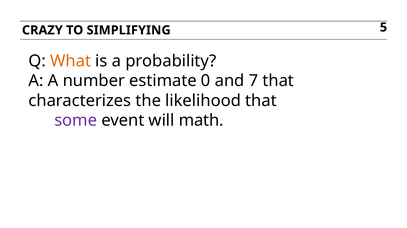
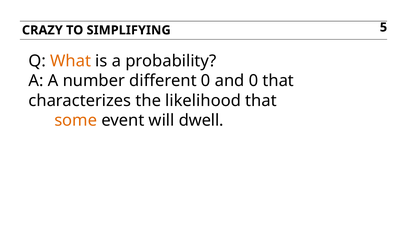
estimate: estimate -> different
and 7: 7 -> 0
some colour: purple -> orange
math: math -> dwell
